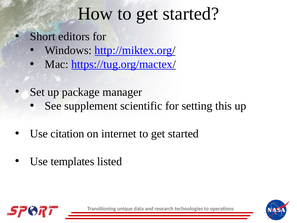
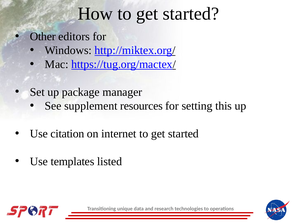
Short: Short -> Other
scientific: scientific -> resources
